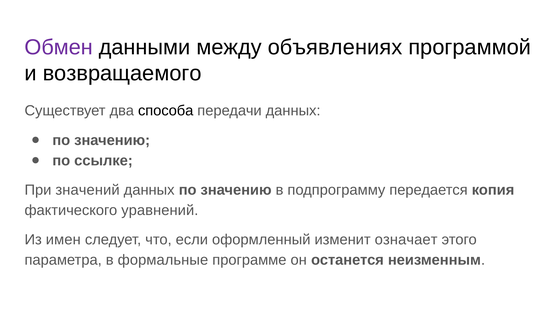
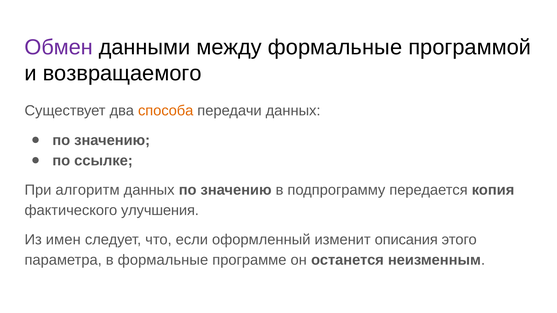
между объявлениях: объявлениях -> формальные
способа colour: black -> orange
значений: значений -> алгоритм
уравнений: уравнений -> улучшения
означает: означает -> описания
